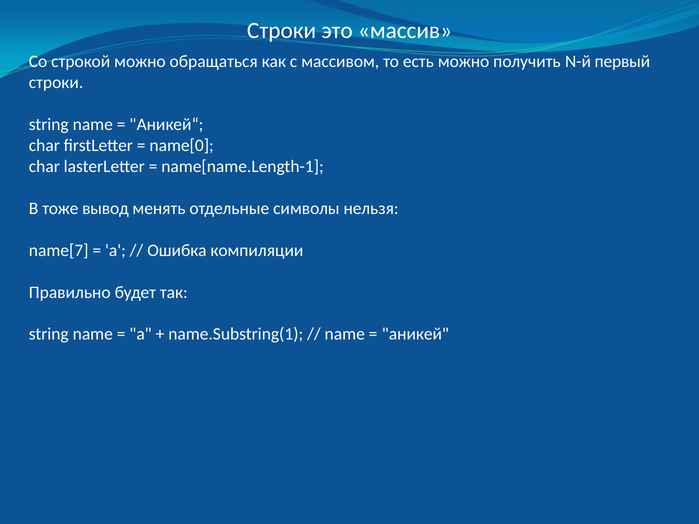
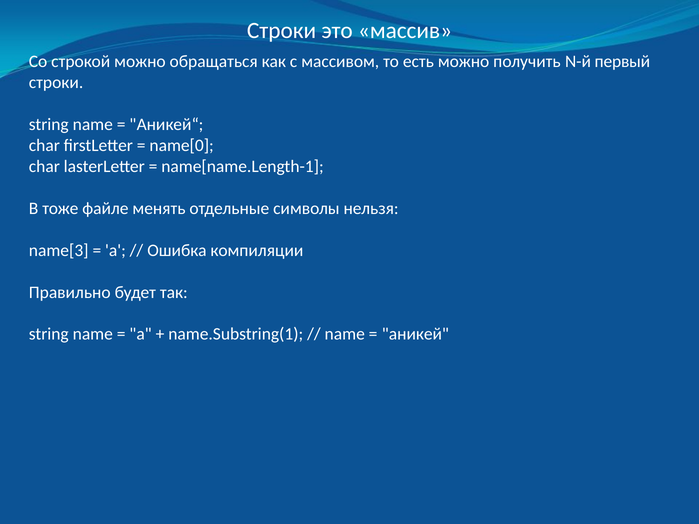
вывод: вывод -> файле
name[7: name[7 -> name[3
